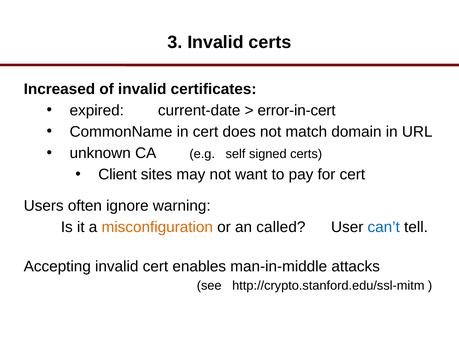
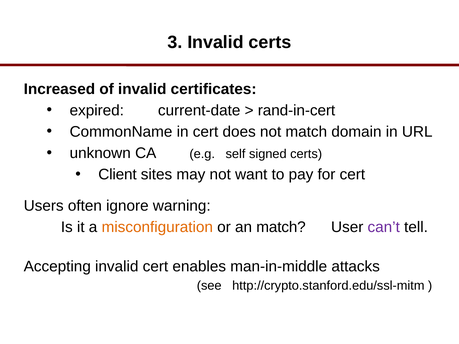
error-in-cert: error-in-cert -> rand-in-cert
an called: called -> match
can’t colour: blue -> purple
